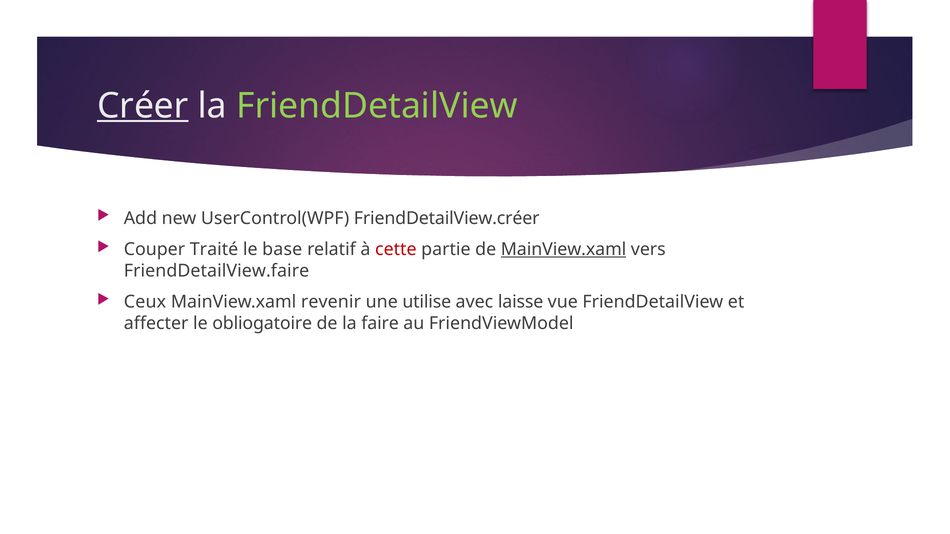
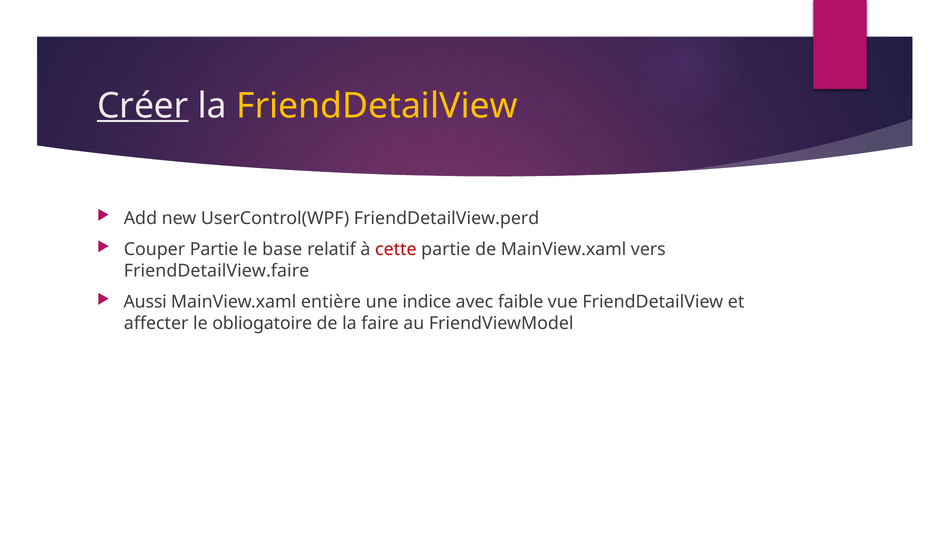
FriendDetailView at (377, 106) colour: light green -> yellow
FriendDetailView.créer: FriendDetailView.créer -> FriendDetailView.perd
Couper Traité: Traité -> Partie
MainView.xaml at (564, 250) underline: present -> none
Ceux: Ceux -> Aussi
revenir: revenir -> entière
utilise: utilise -> indice
laisse: laisse -> faible
